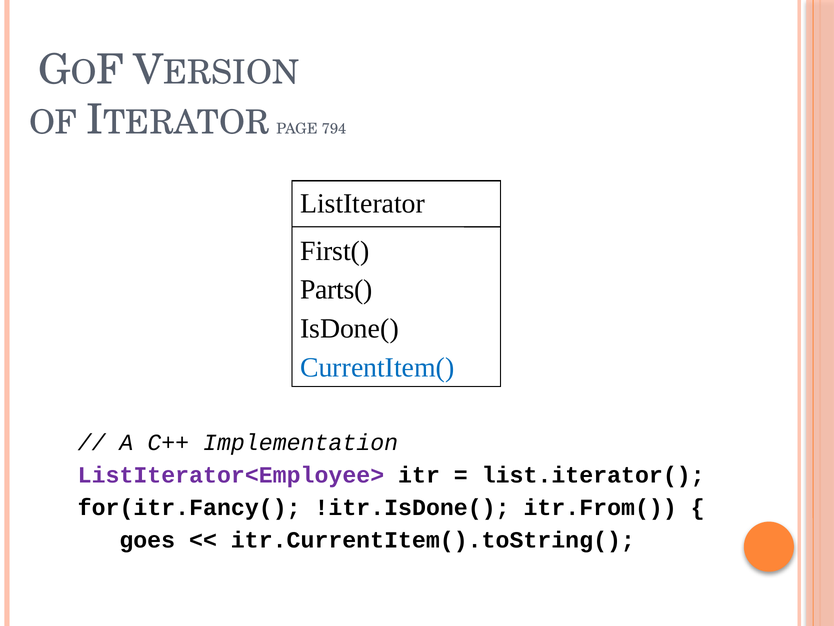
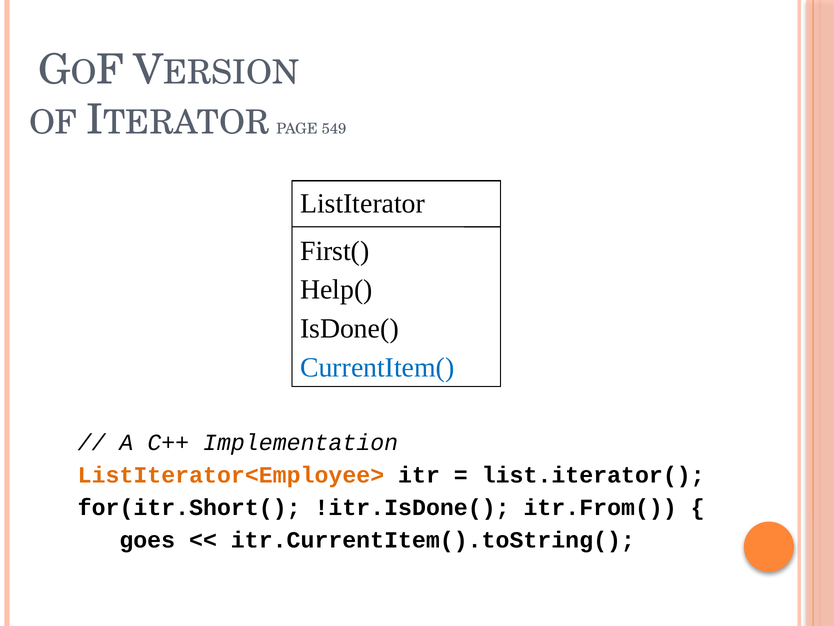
794: 794 -> 549
Parts(: Parts( -> Help(
ListIterator<Employee> colour: purple -> orange
for(itr.Fancy(: for(itr.Fancy( -> for(itr.Short(
